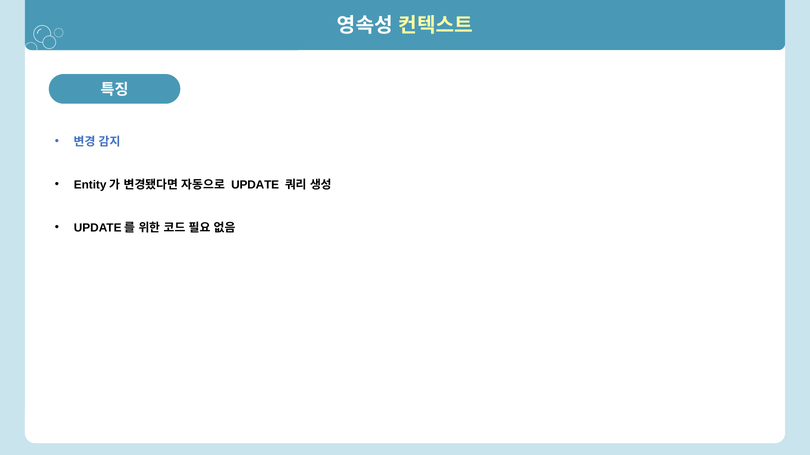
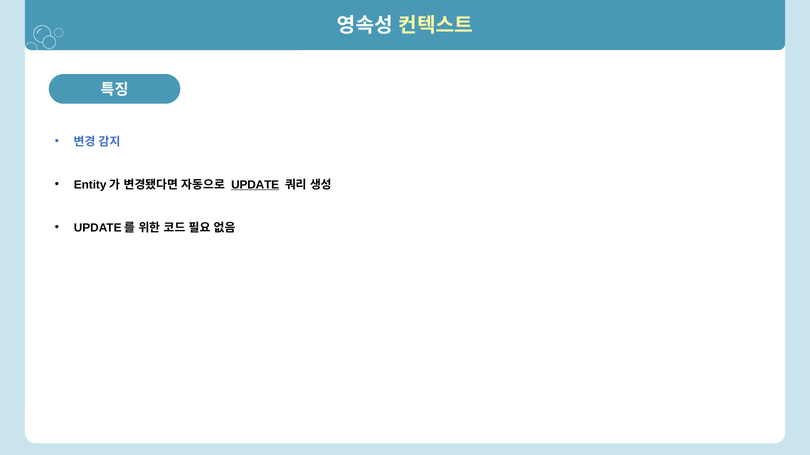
UPDATE underline: none -> present
